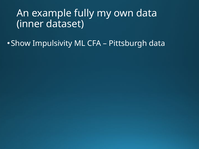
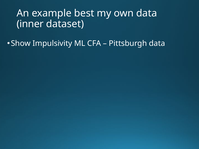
fully: fully -> best
